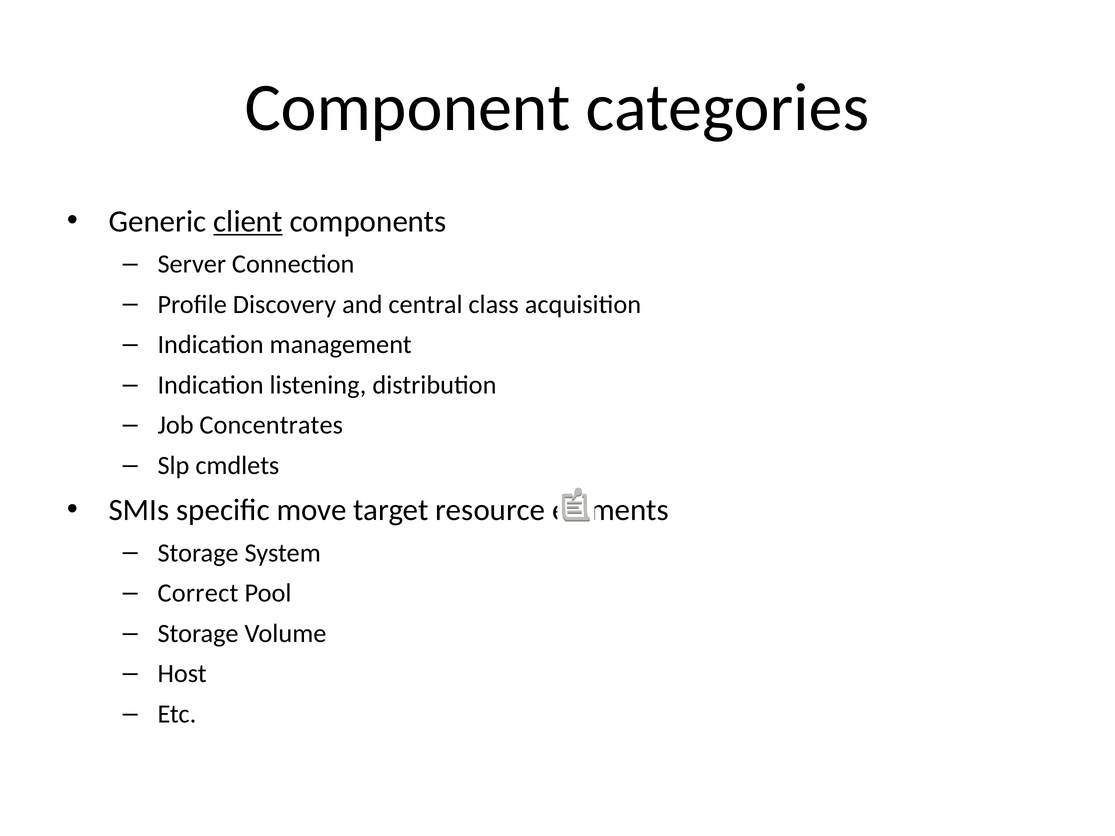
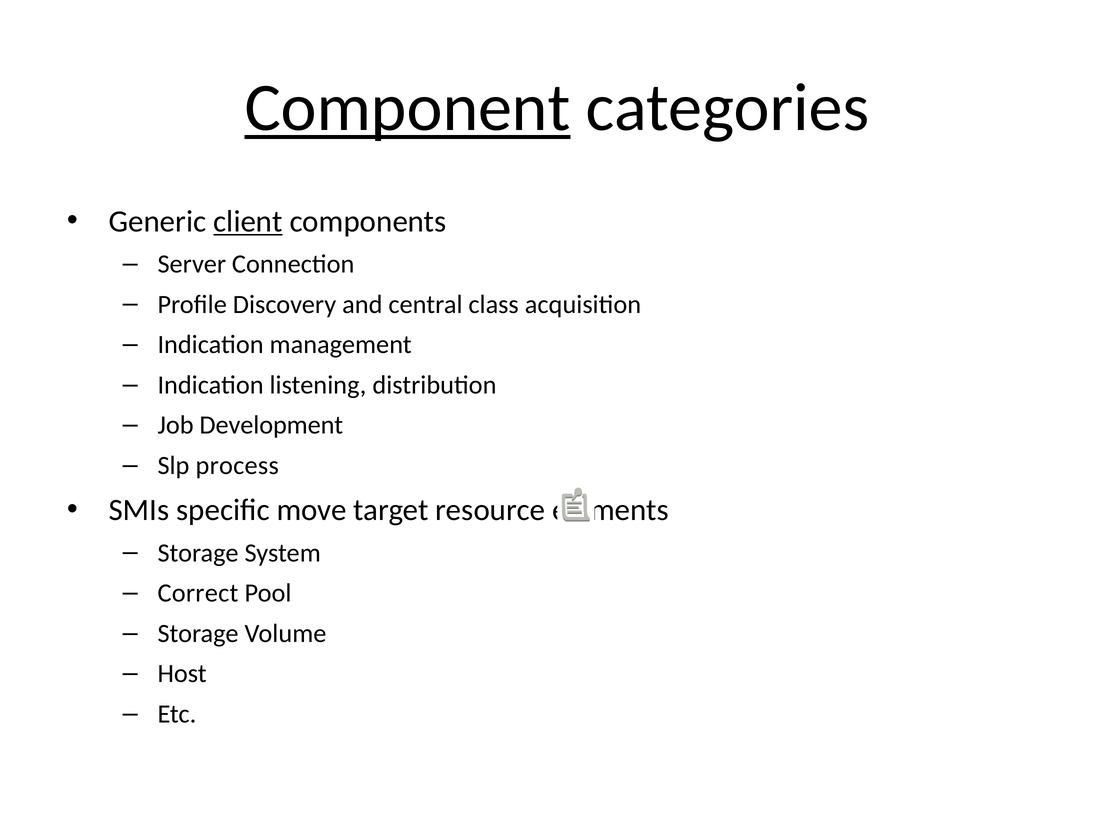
Component underline: none -> present
Concentrates: Concentrates -> Development
cmdlets: cmdlets -> process
